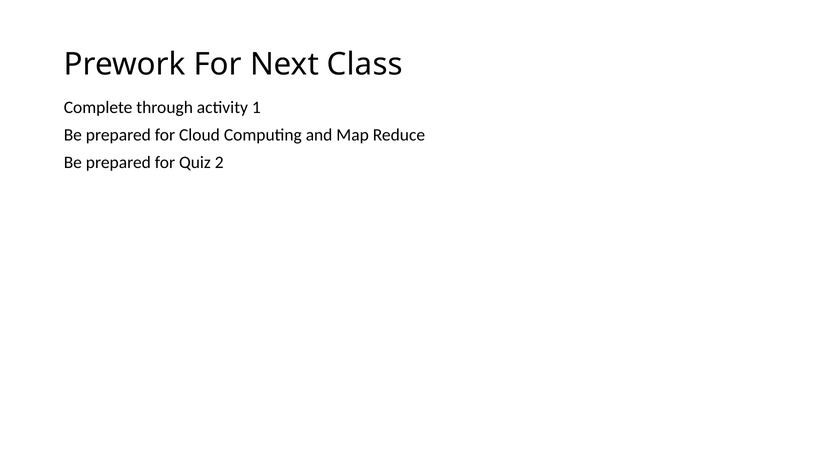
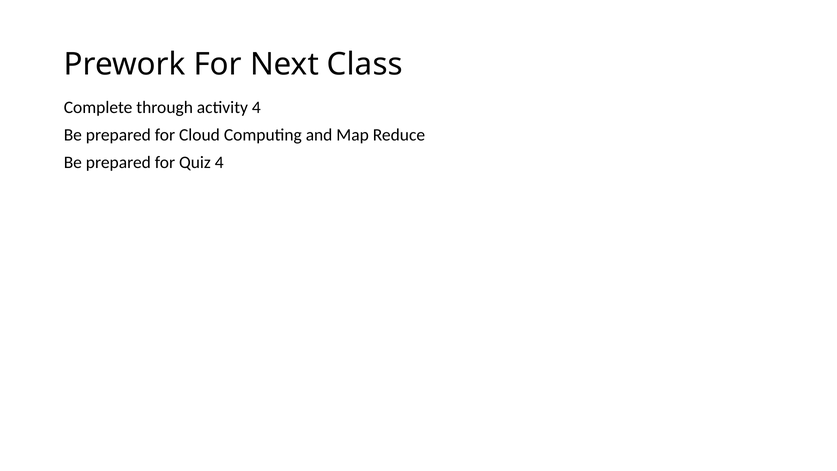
activity 1: 1 -> 4
Quiz 2: 2 -> 4
